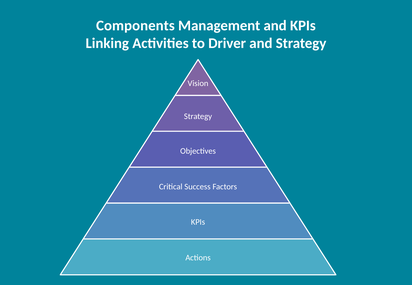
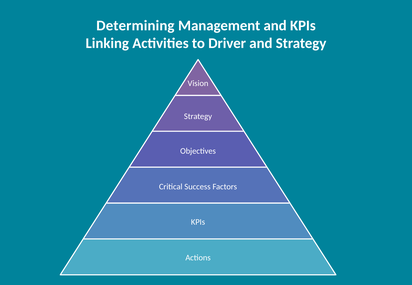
Components: Components -> Determining
